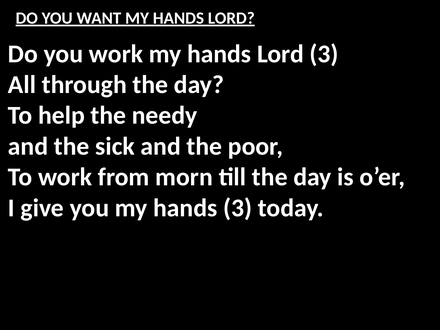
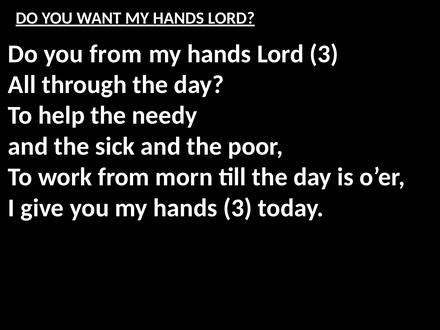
you work: work -> from
